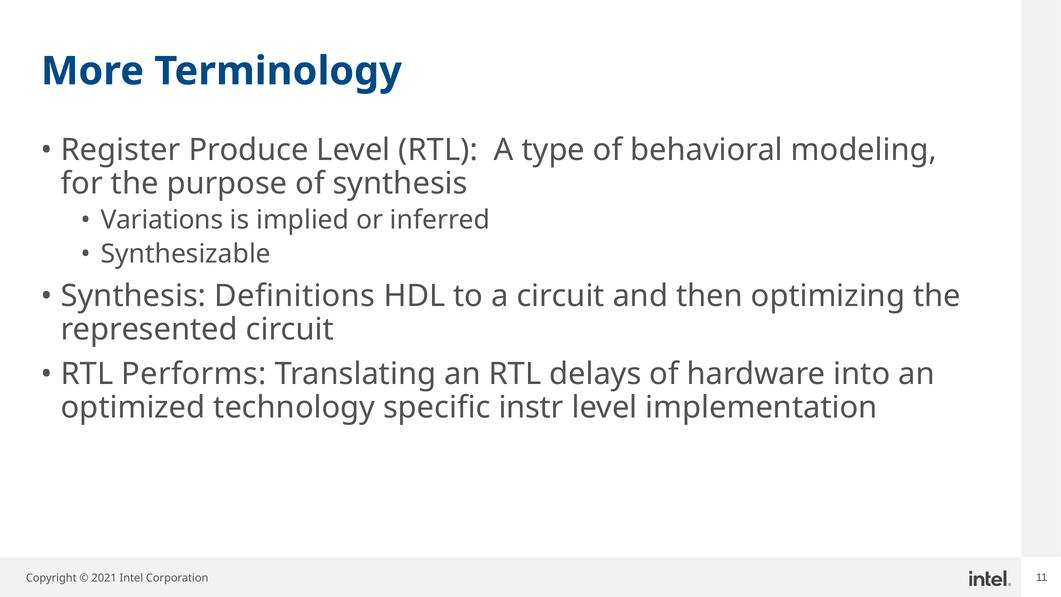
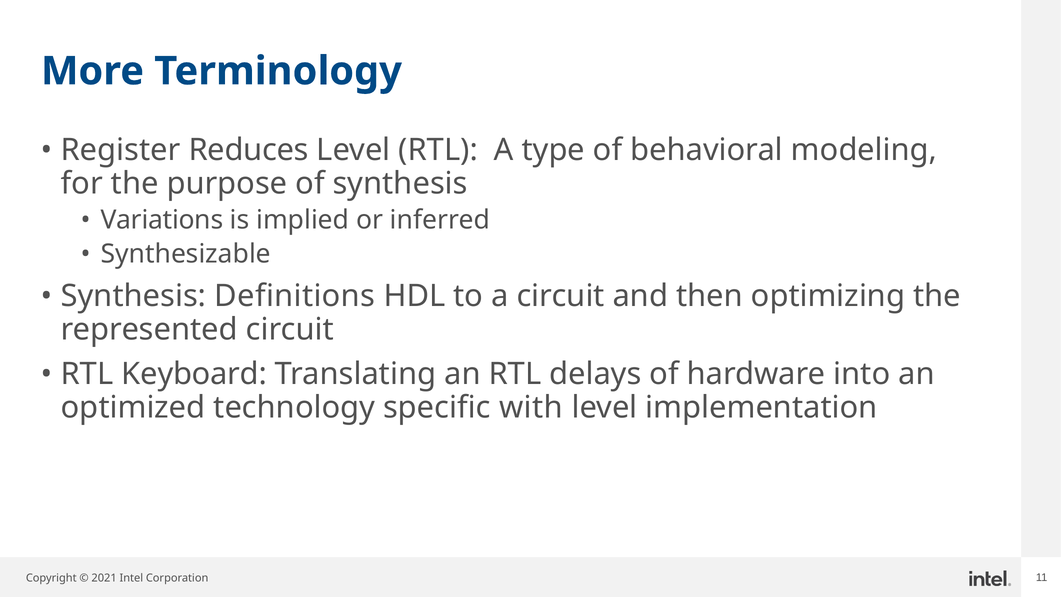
Produce: Produce -> Reduces
Performs: Performs -> Keyboard
instr: instr -> with
